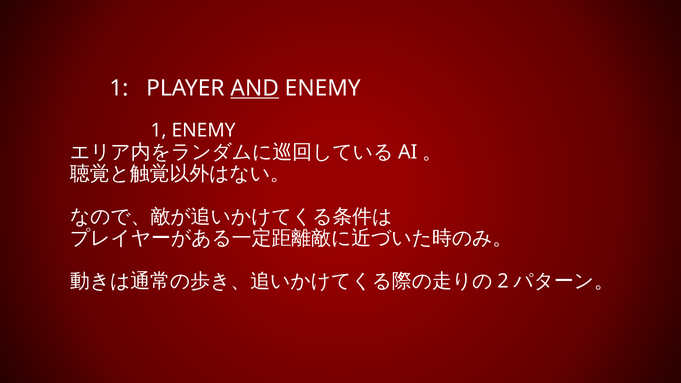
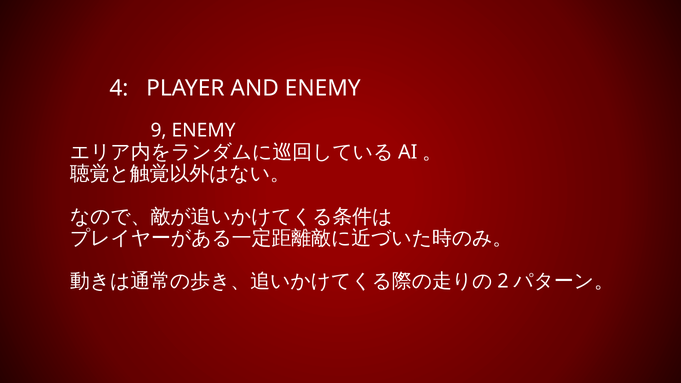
1 at (119, 88): 1 -> 4
AND underline: present -> none
1 at (159, 130): 1 -> 9
